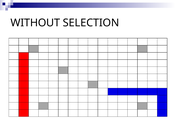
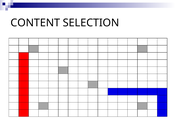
WITHOUT: WITHOUT -> CONTENT
